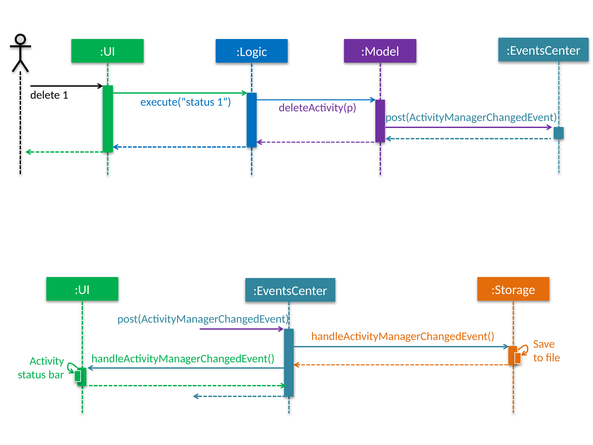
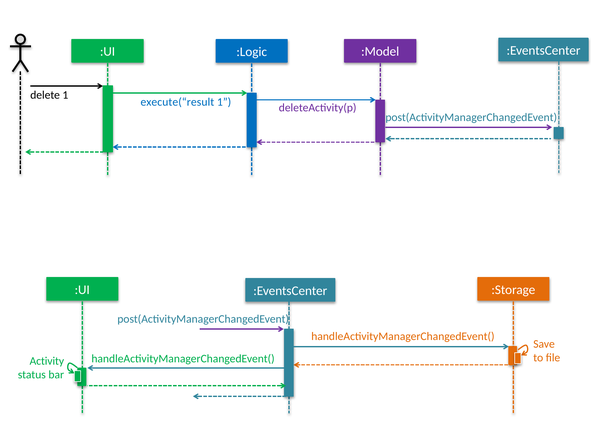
execute(“status: execute(“status -> execute(“result
